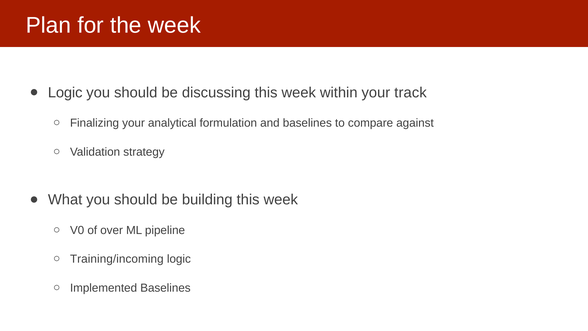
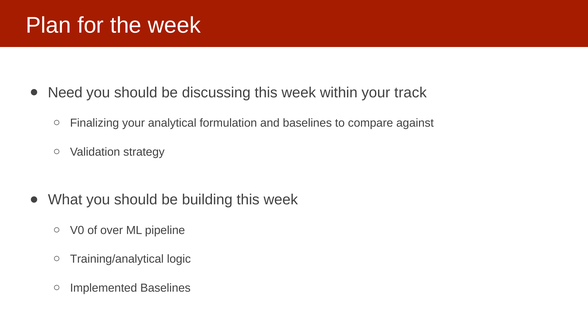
Logic at (65, 92): Logic -> Need
Training/incoming: Training/incoming -> Training/analytical
